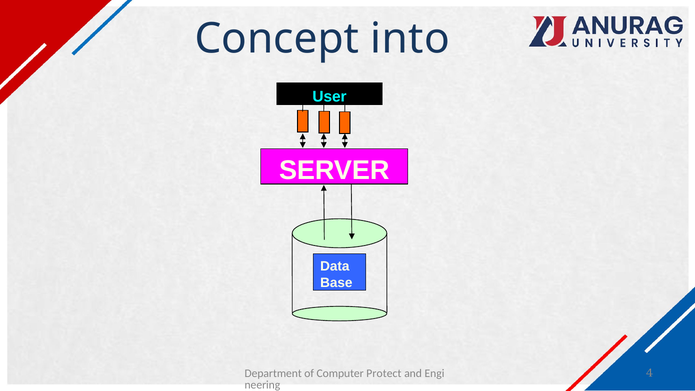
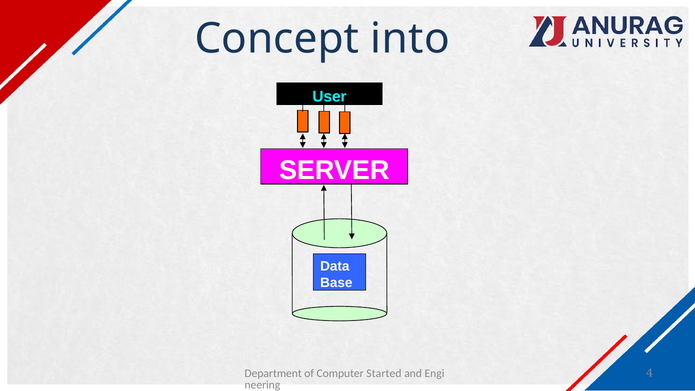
Protect: Protect -> Started
